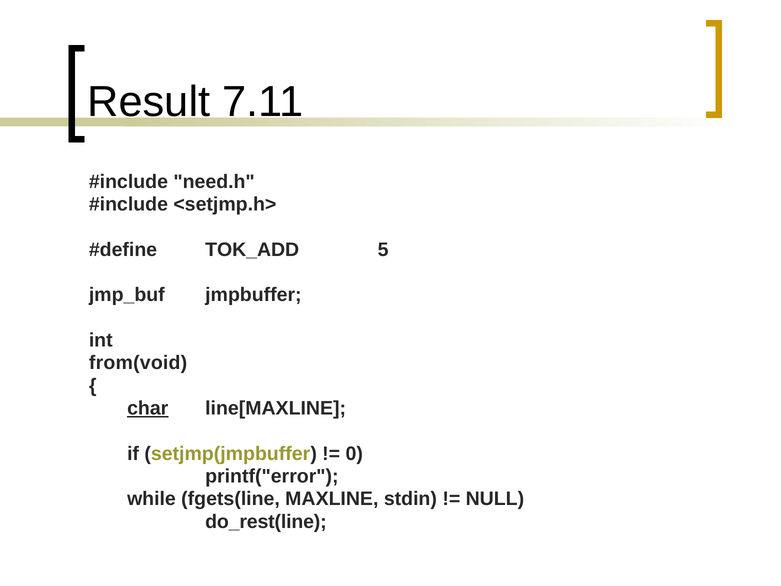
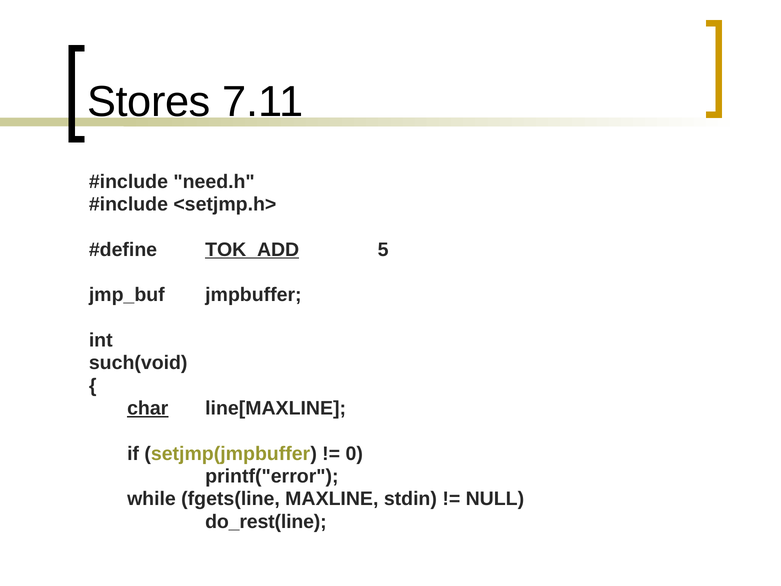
Result: Result -> Stores
TOK_ADD underline: none -> present
from(void: from(void -> such(void
